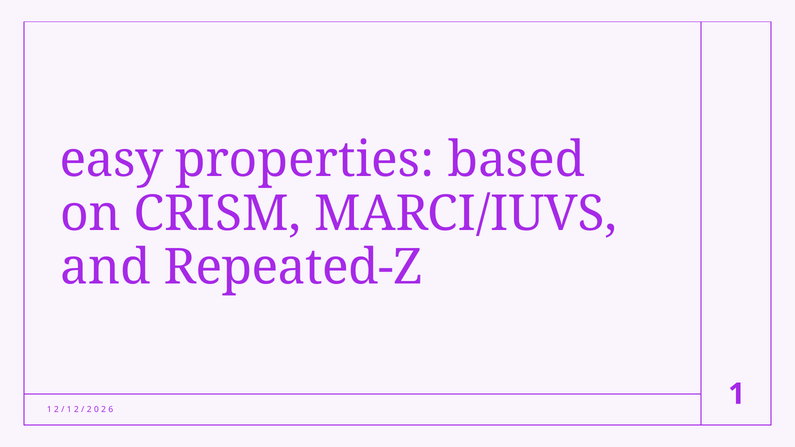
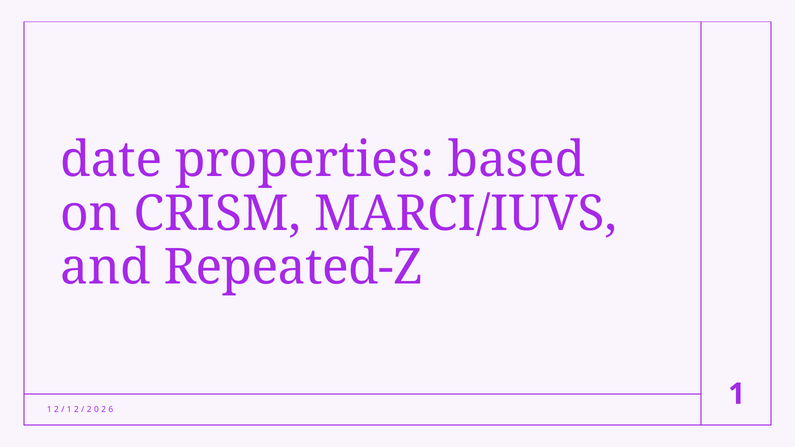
easy: easy -> date
